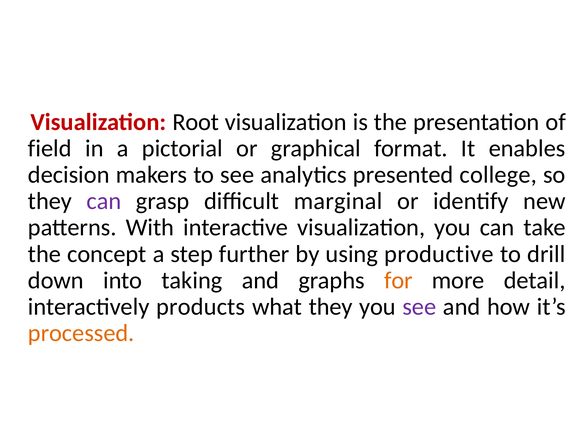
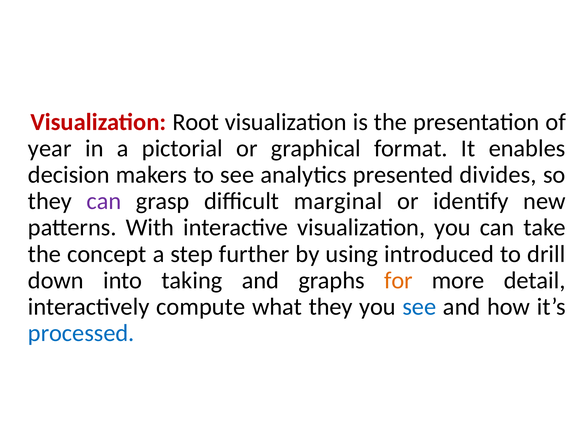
field: field -> year
college: college -> divides
productive: productive -> introduced
products: products -> compute
see at (419, 307) colour: purple -> blue
processed colour: orange -> blue
